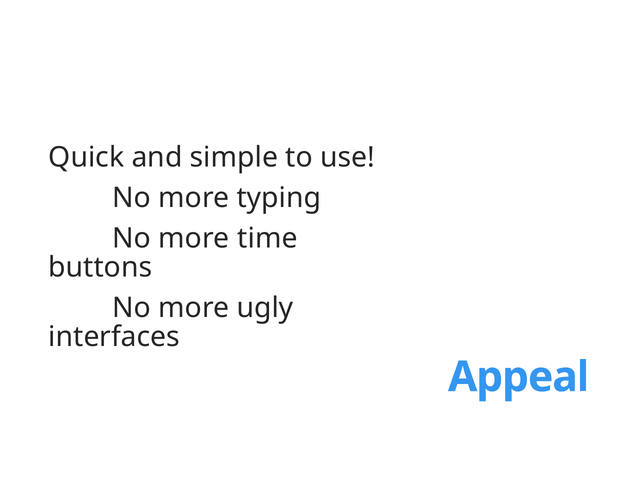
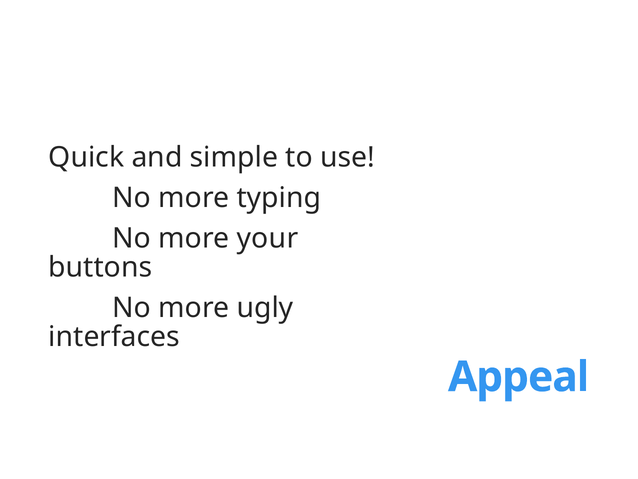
time: time -> your
